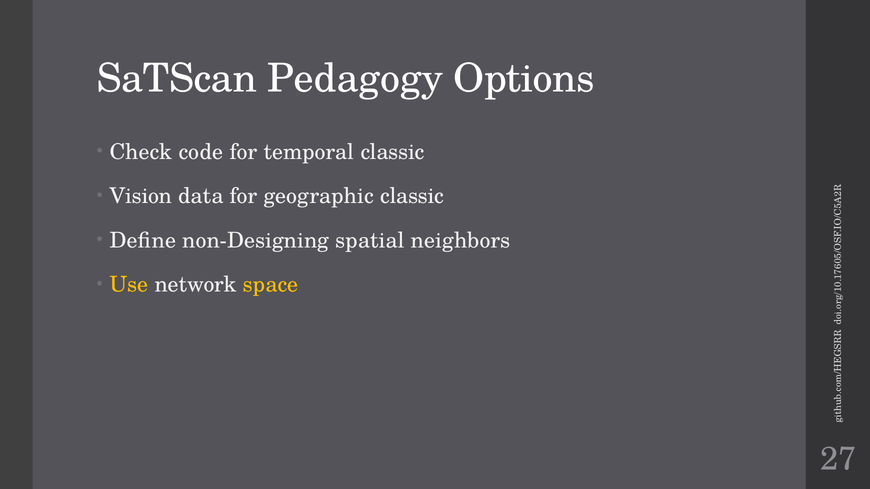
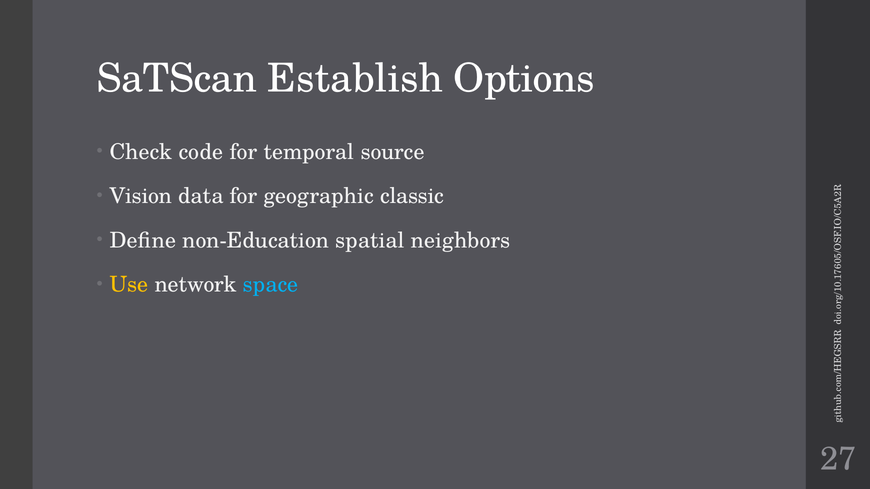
Pedagogy: Pedagogy -> Establish
temporal classic: classic -> source
non-Designing: non-Designing -> non-Education
space colour: yellow -> light blue
